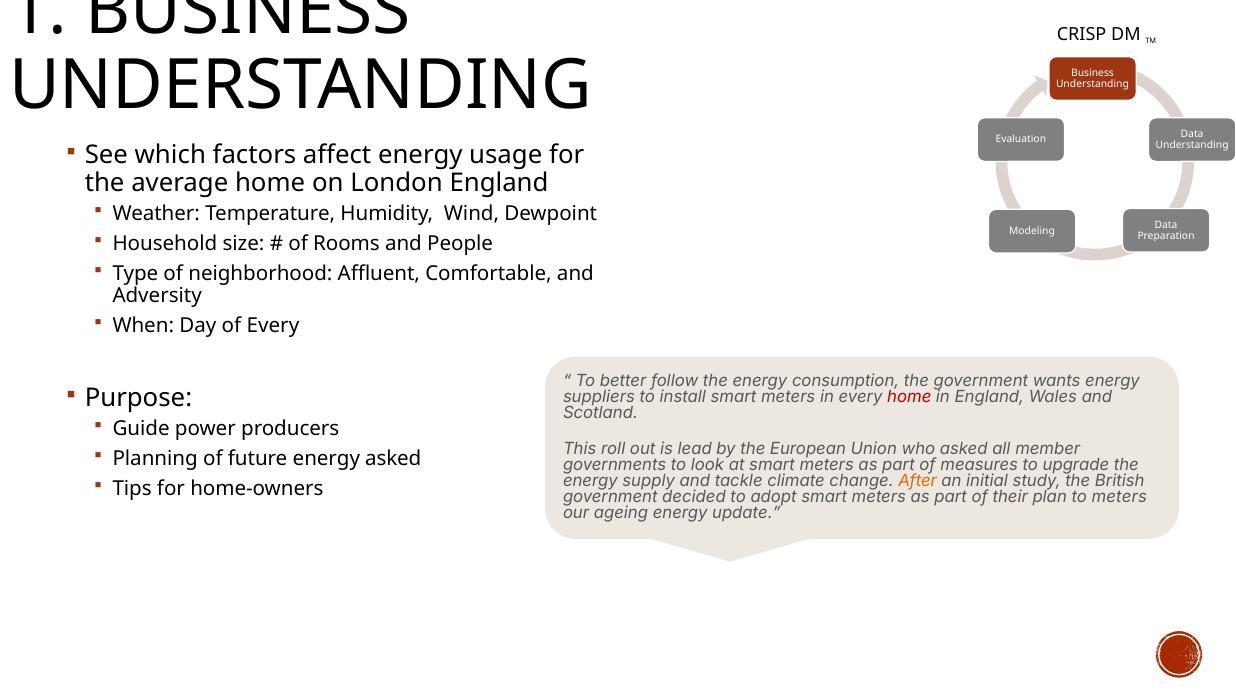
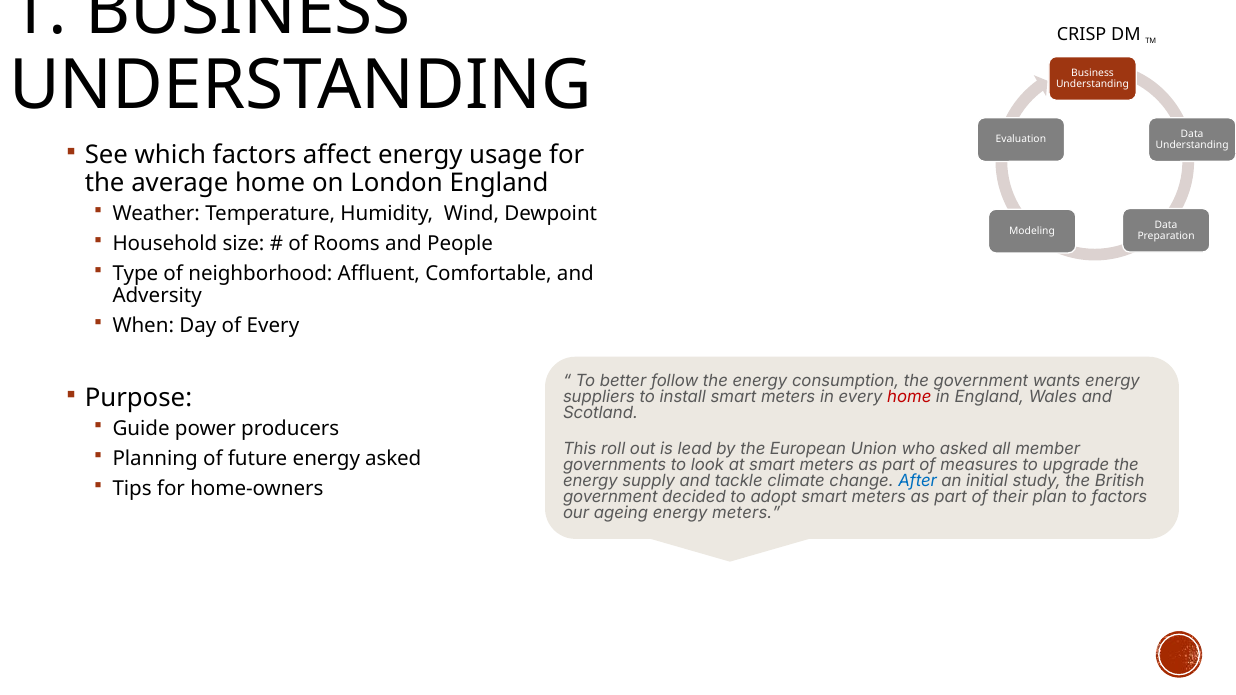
After colour: orange -> blue
to meters: meters -> factors
energy update: update -> meters
